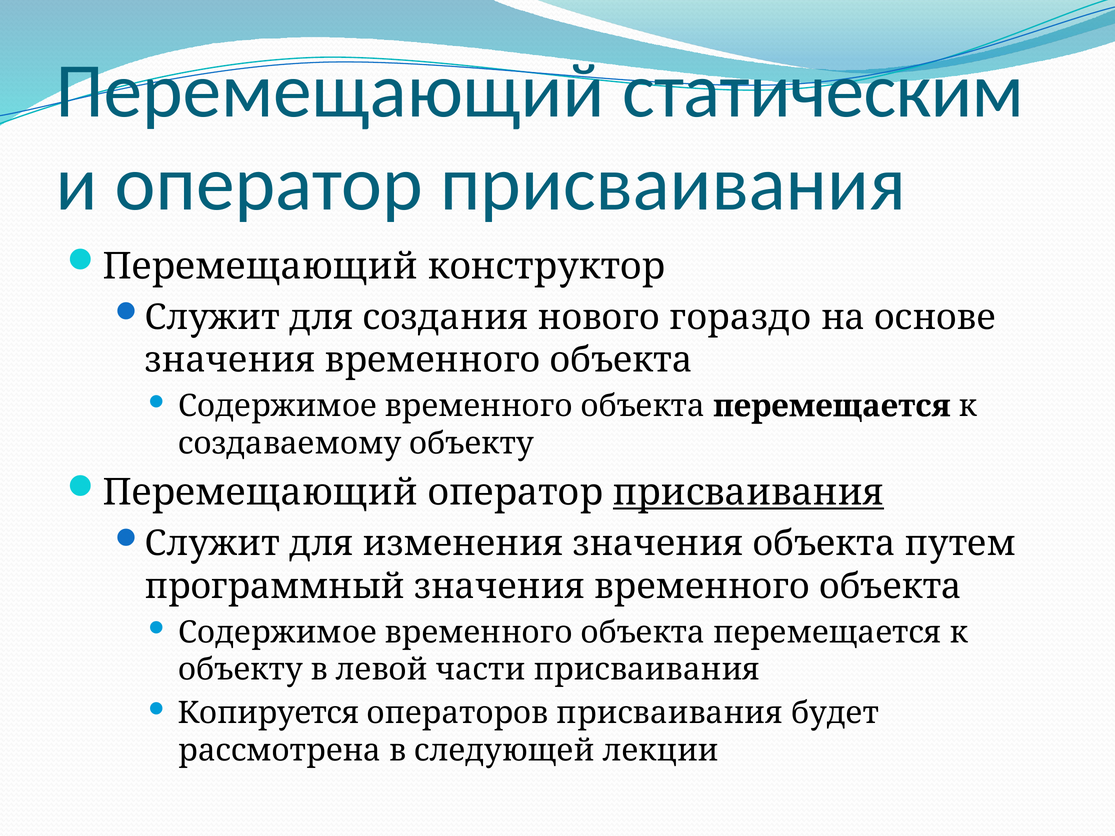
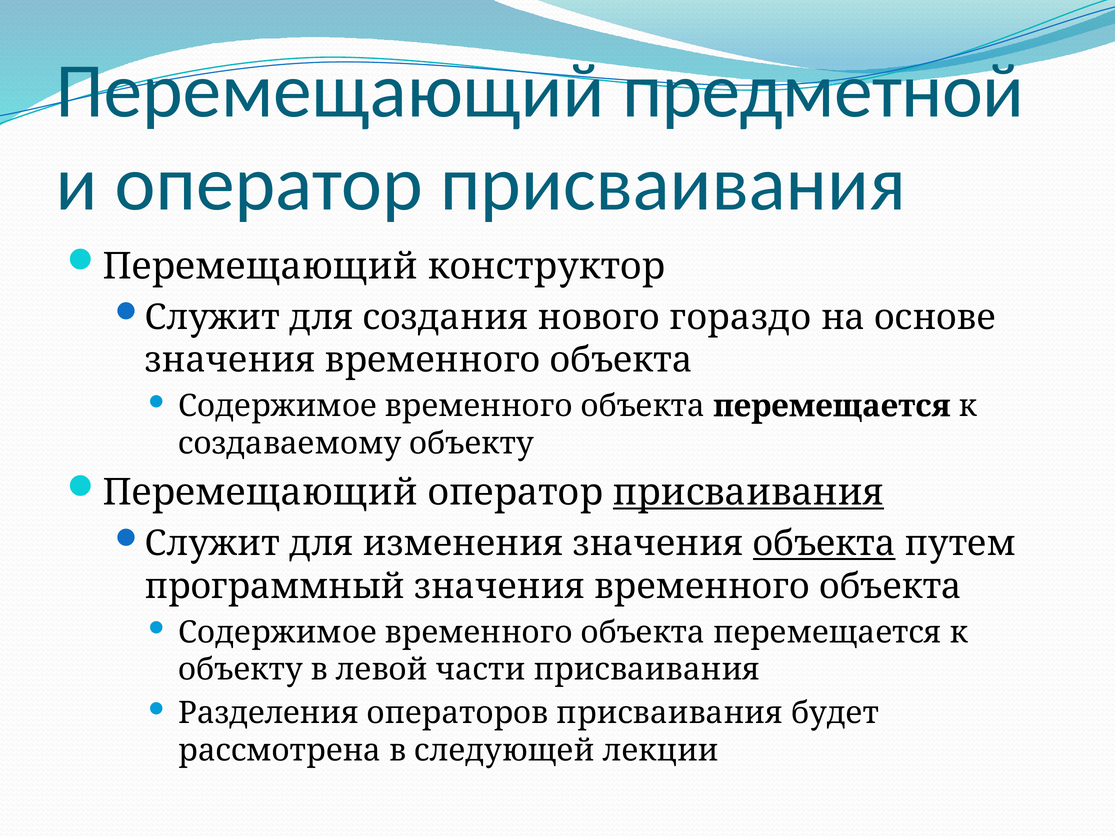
статическим: статическим -> предметной
объекта at (824, 544) underline: none -> present
Копируется: Копируется -> Разделения
